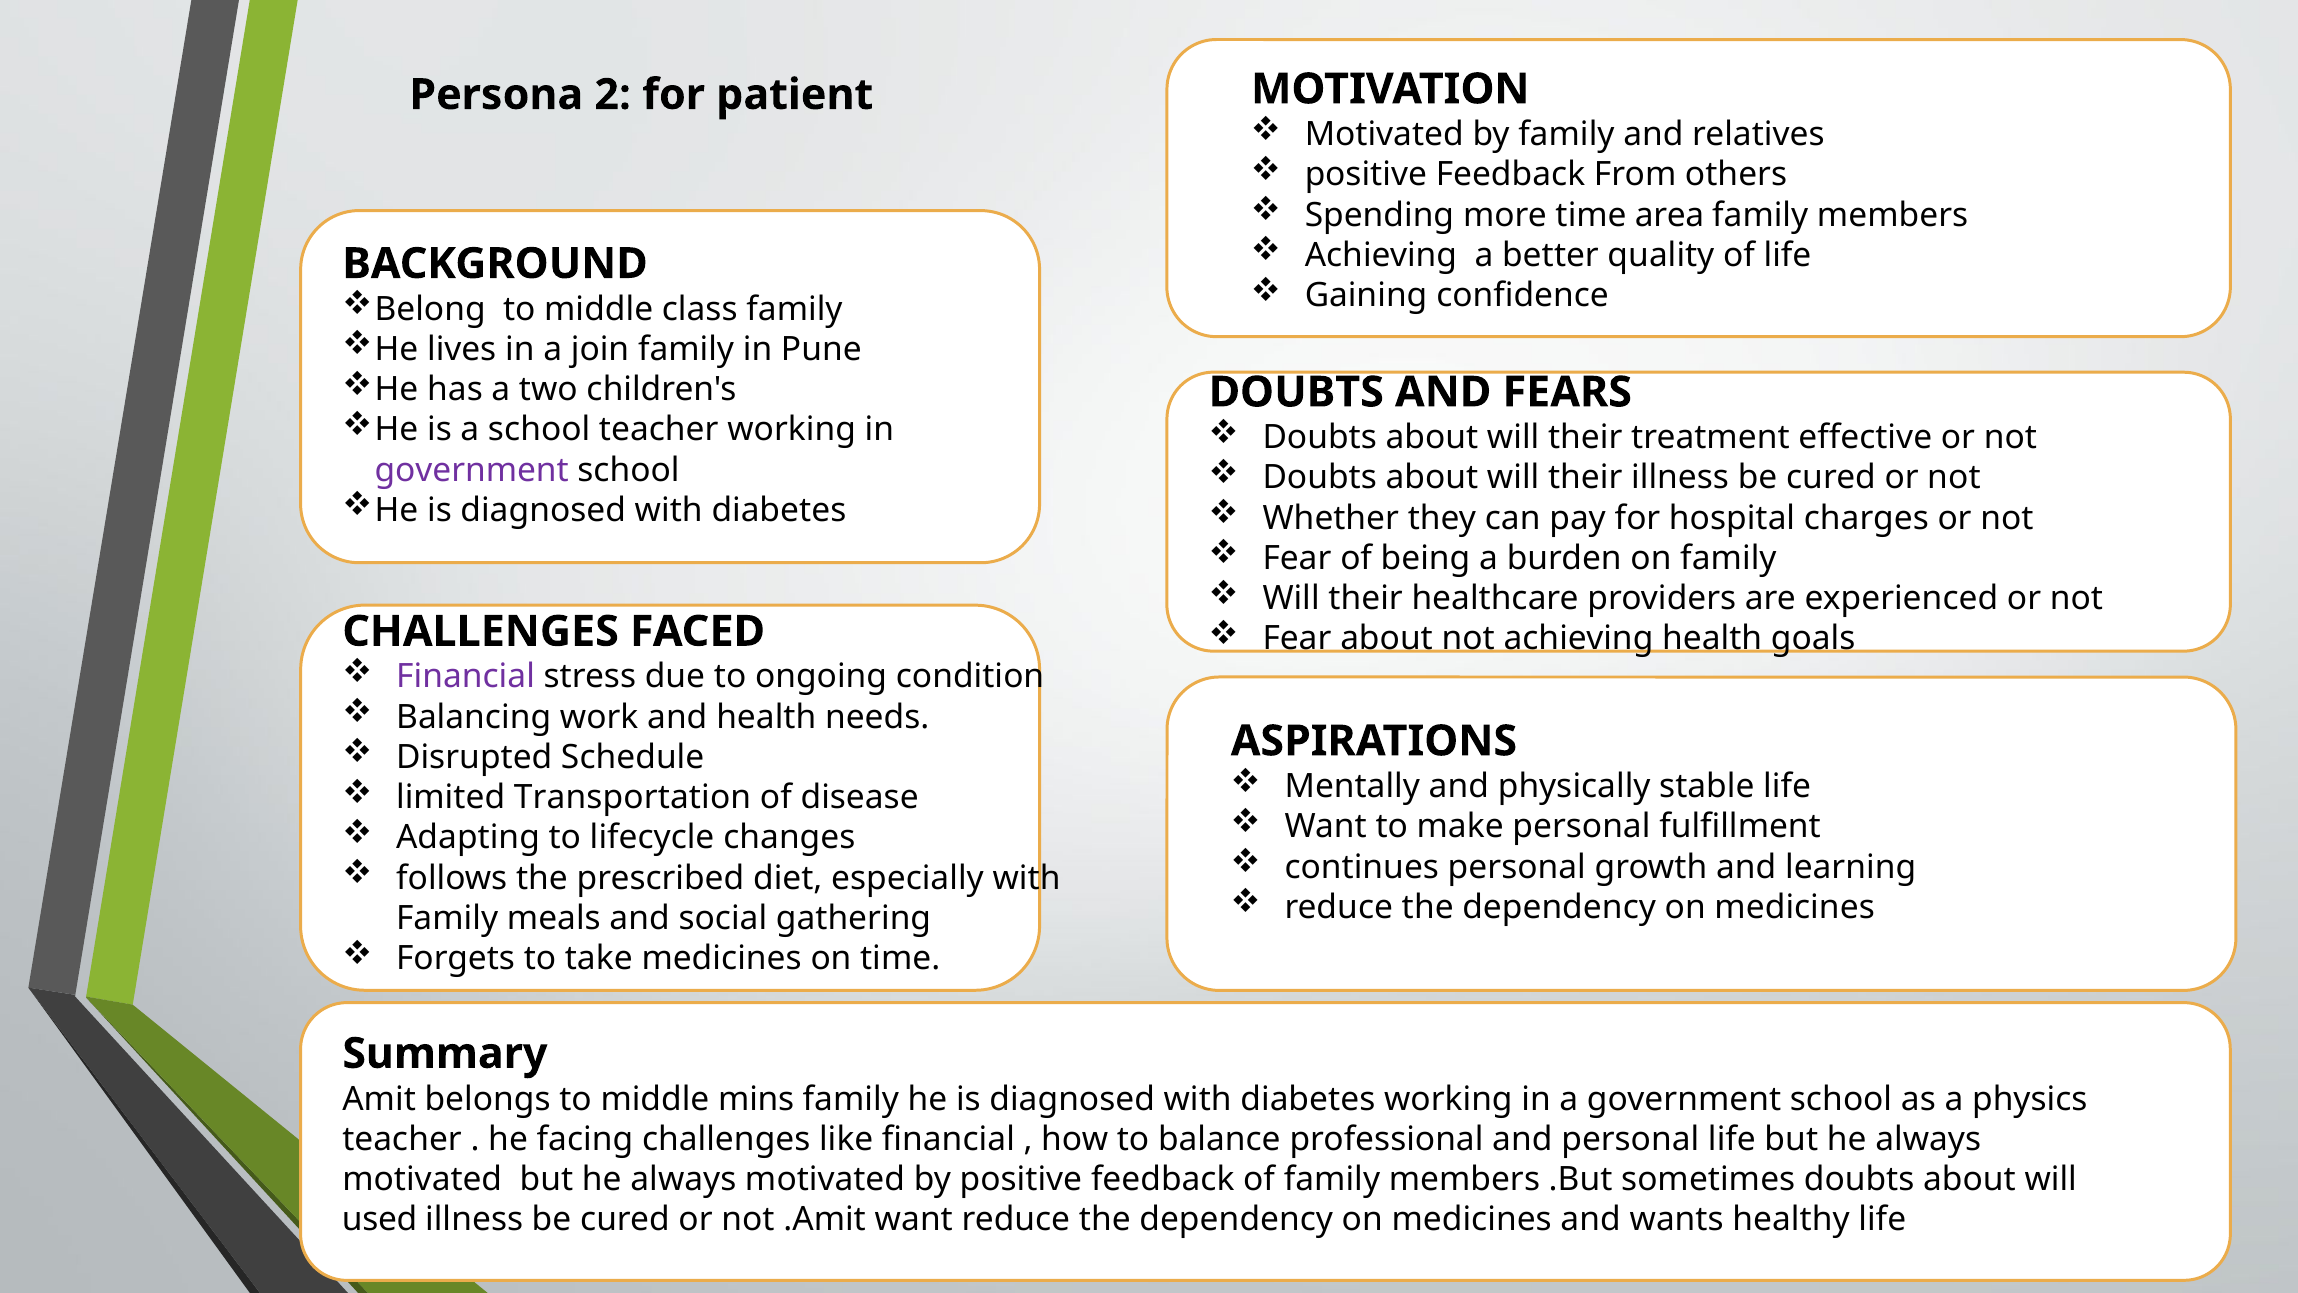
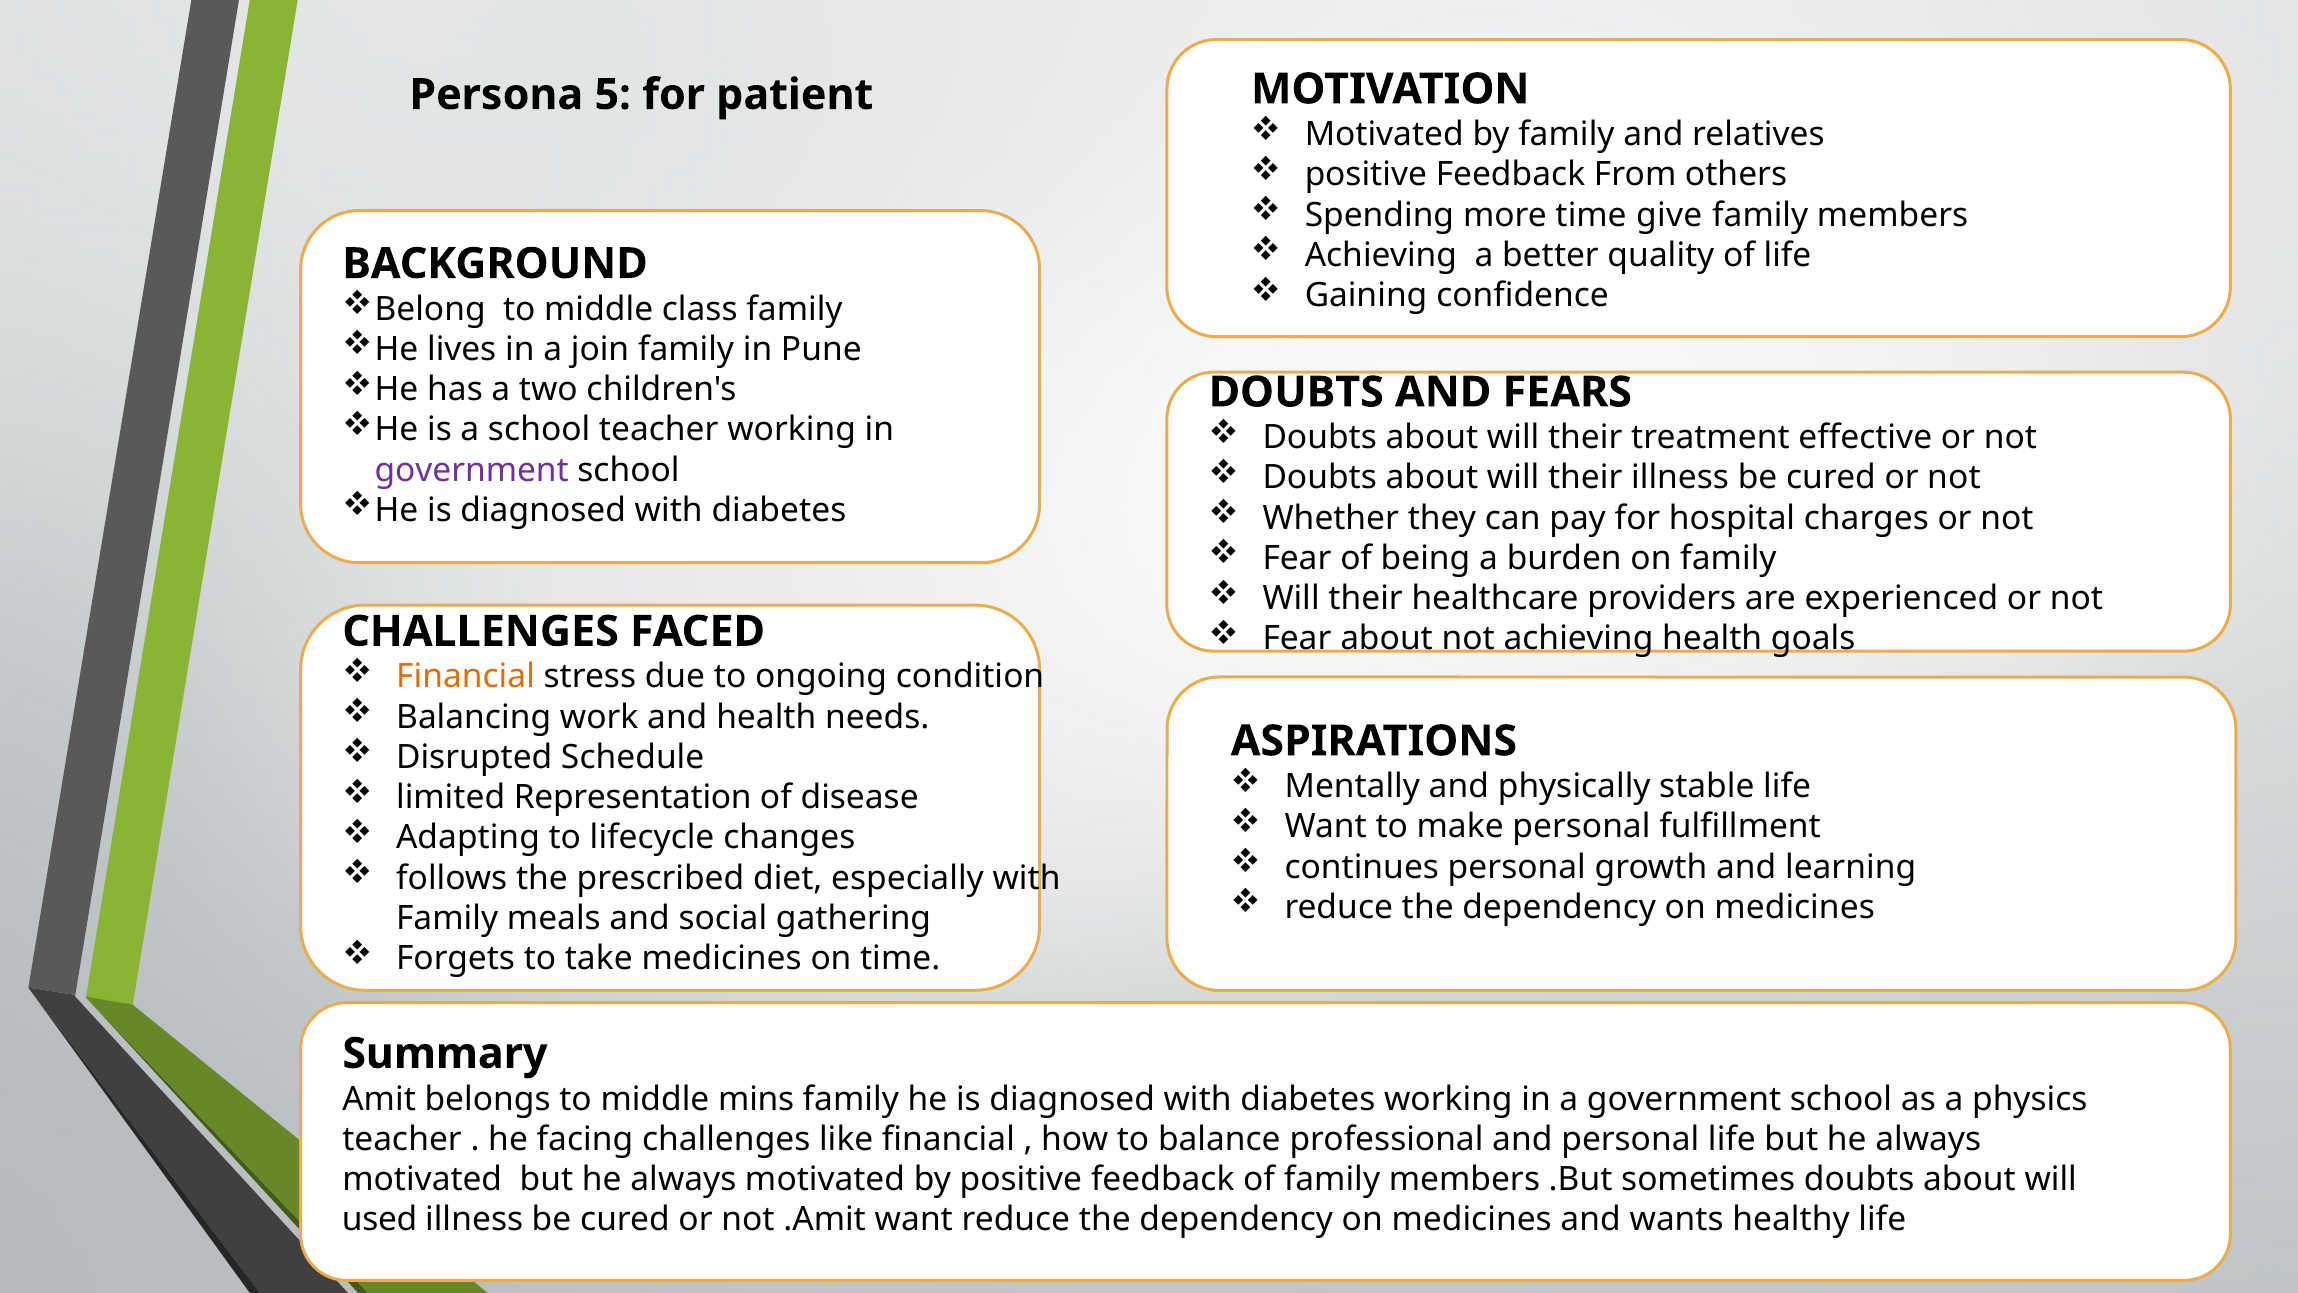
2: 2 -> 5
area: area -> give
Financial at (466, 677) colour: purple -> orange
Transportation: Transportation -> Representation
